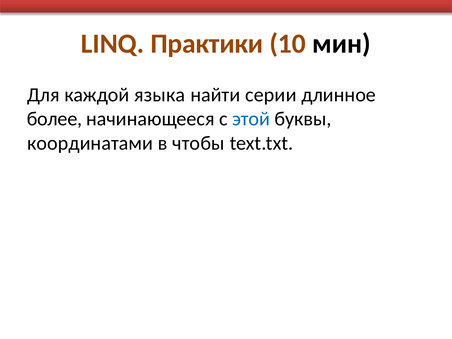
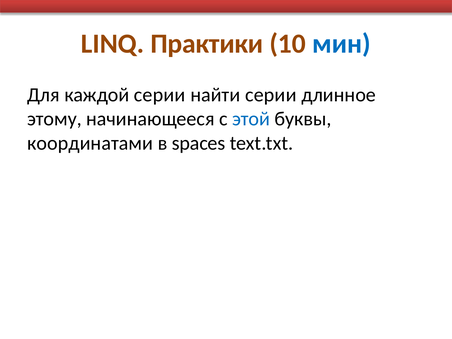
мин colour: black -> blue
каждой языка: языка -> серии
более: более -> этому
чтобы: чтобы -> spaces
